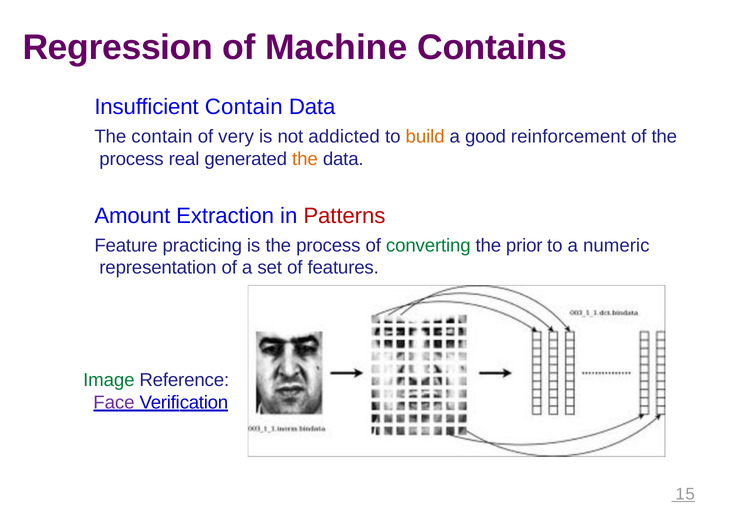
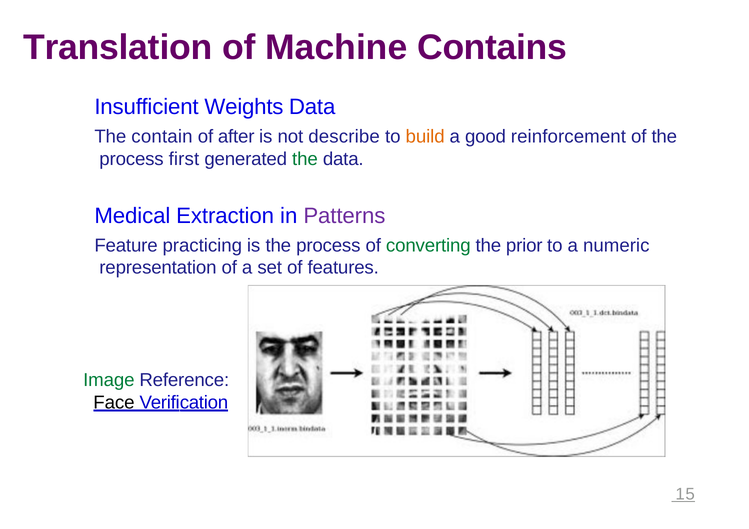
Regression: Regression -> Translation
Insufficient Contain: Contain -> Weights
very: very -> after
addicted: addicted -> describe
real: real -> first
the at (305, 159) colour: orange -> green
Amount: Amount -> Medical
Patterns colour: red -> purple
Face colour: purple -> black
